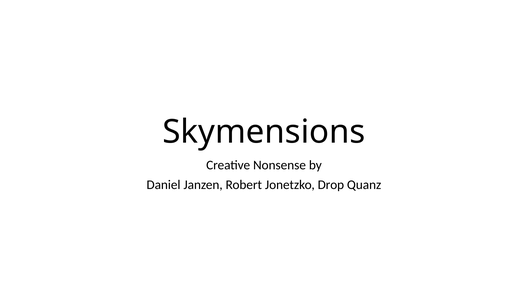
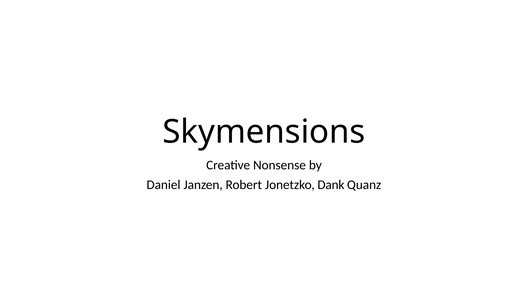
Drop: Drop -> Dank
